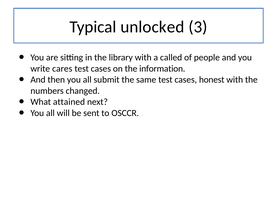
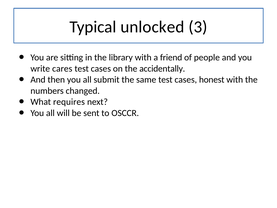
called: called -> friend
information: information -> accidentally
attained: attained -> requires
